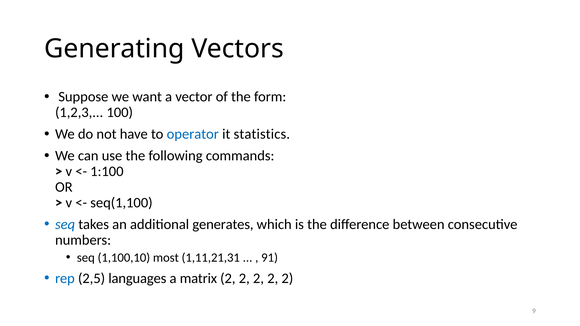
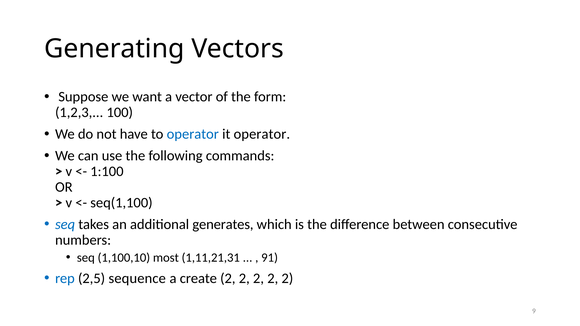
it statistics: statistics -> operator
languages: languages -> sequence
matrix: matrix -> create
